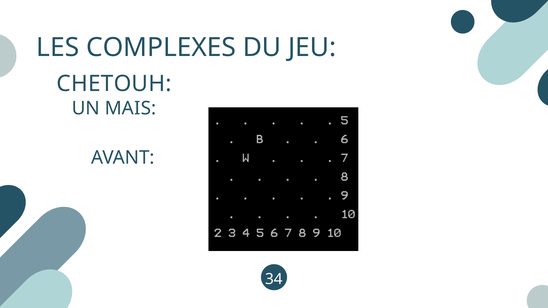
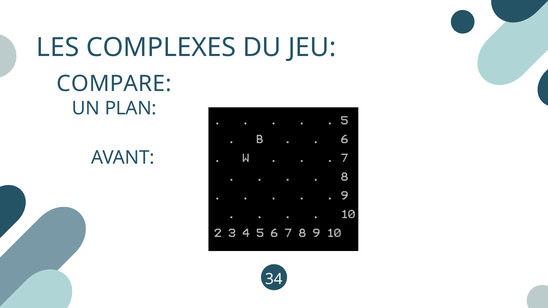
CHETOUH: CHETOUH -> COMPARE
MAIS: MAIS -> PLAN
